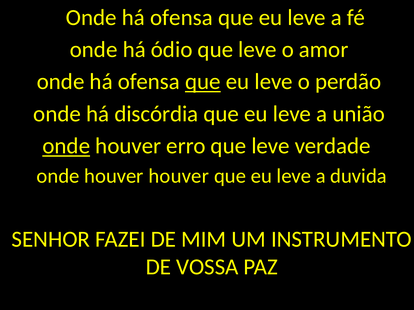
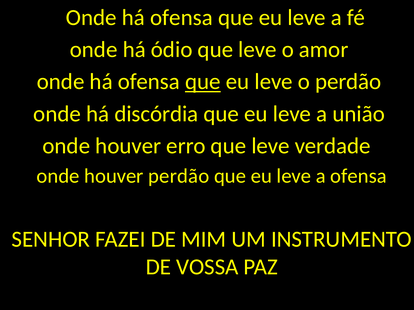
onde at (66, 146) underline: present -> none
houver houver: houver -> perdão
a duvida: duvida -> ofensa
